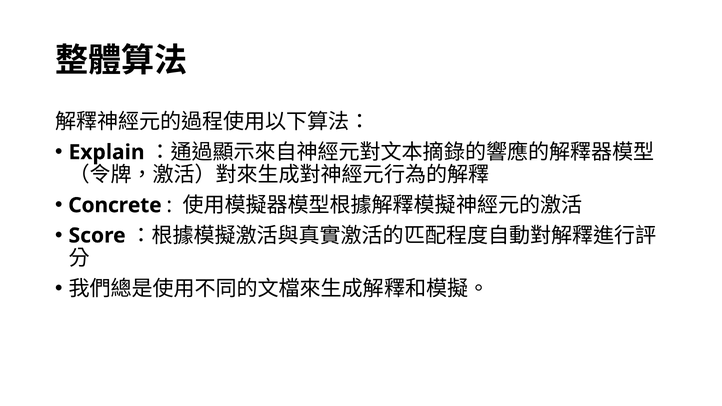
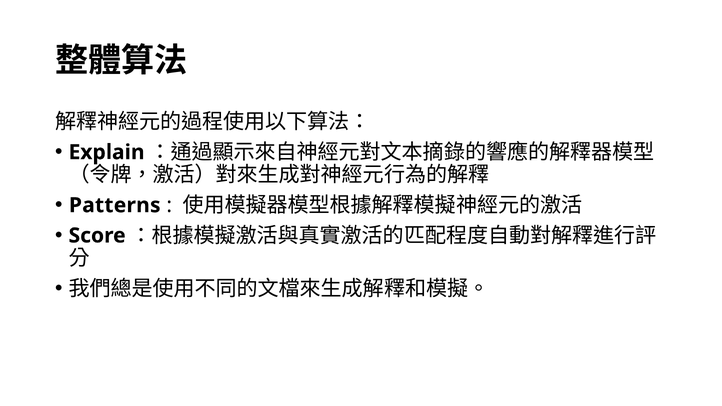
Concrete: Concrete -> Patterns
